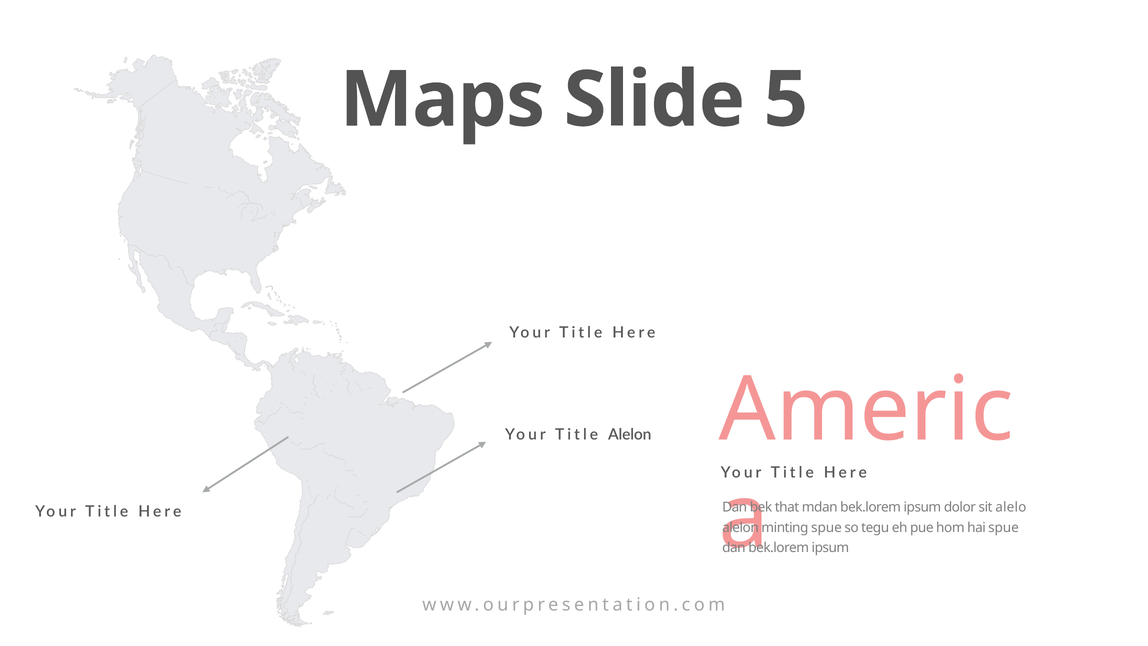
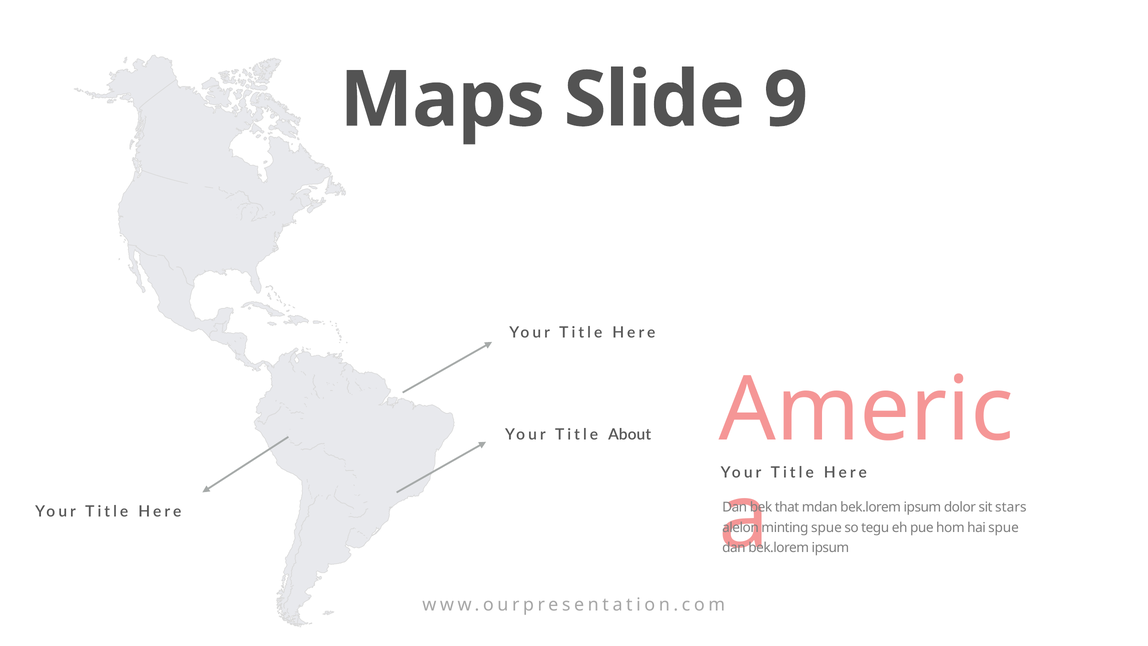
5: 5 -> 9
Title Alelon: Alelon -> About
alelo: alelo -> stars
